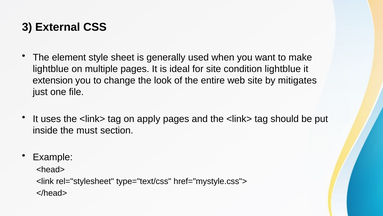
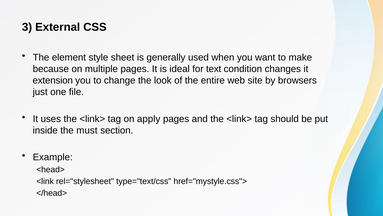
lightblue at (51, 69): lightblue -> because
for site: site -> text
condition lightblue: lightblue -> changes
mitigates: mitigates -> browsers
